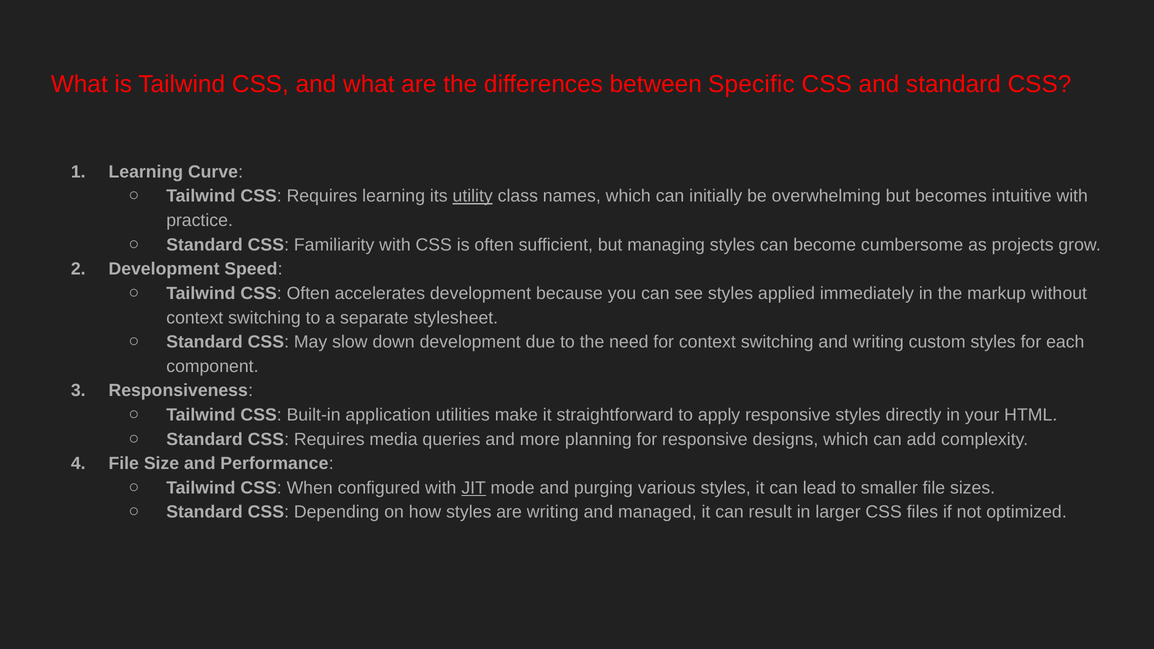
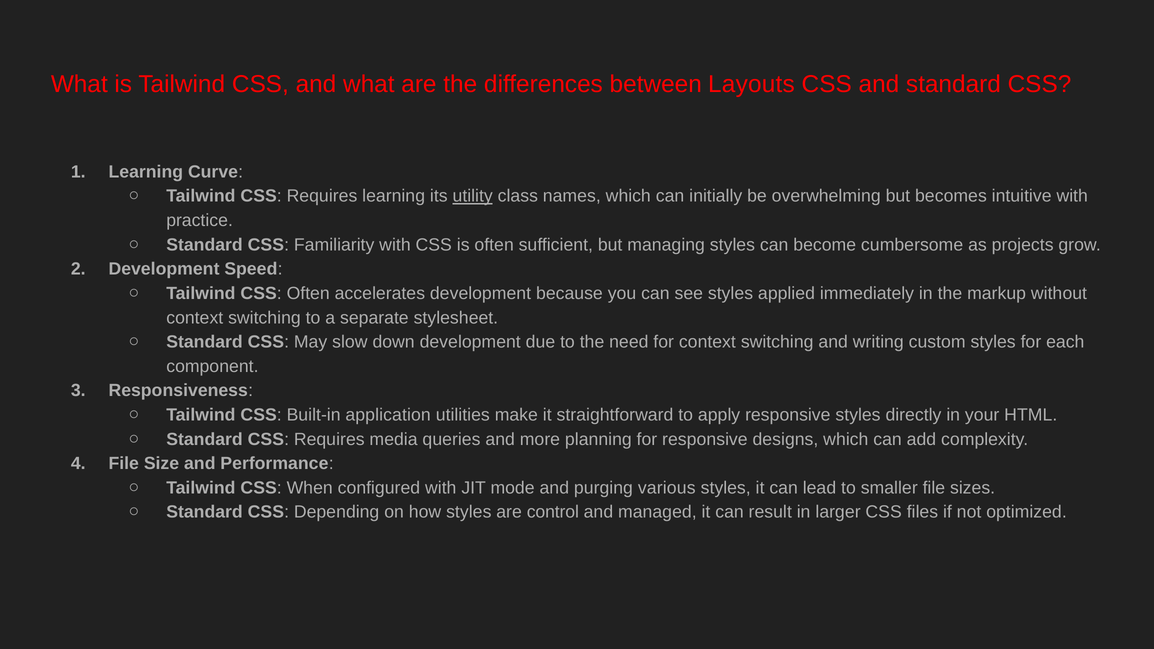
Specific: Specific -> Layouts
JIT underline: present -> none
are writing: writing -> control
